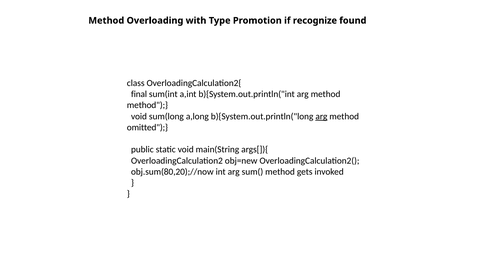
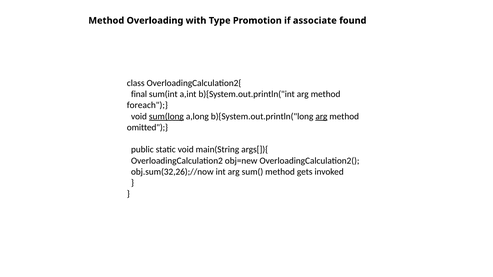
recognize: recognize -> associate
method at (147, 105): method -> foreach
sum(long underline: none -> present
obj.sum(80,20);//now: obj.sum(80,20);//now -> obj.sum(32,26);//now
